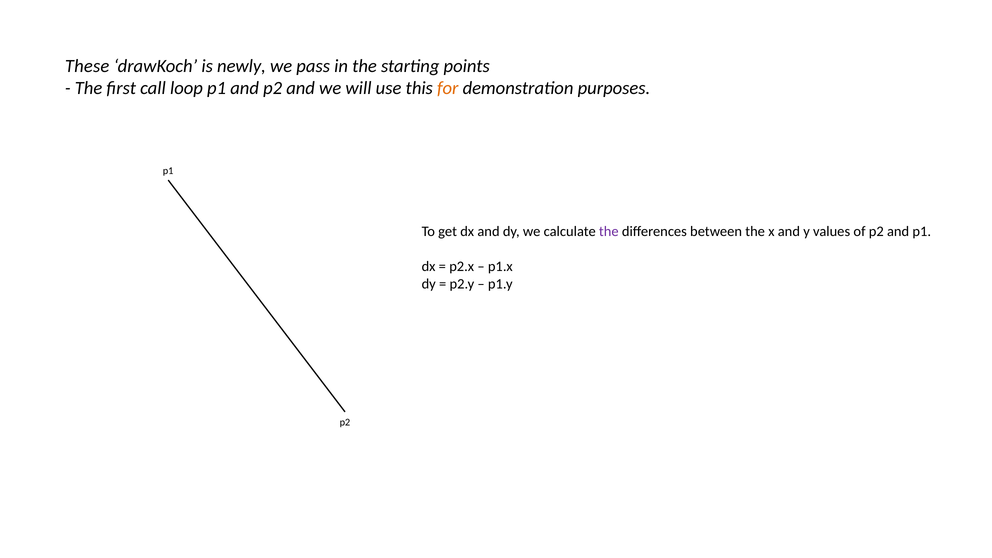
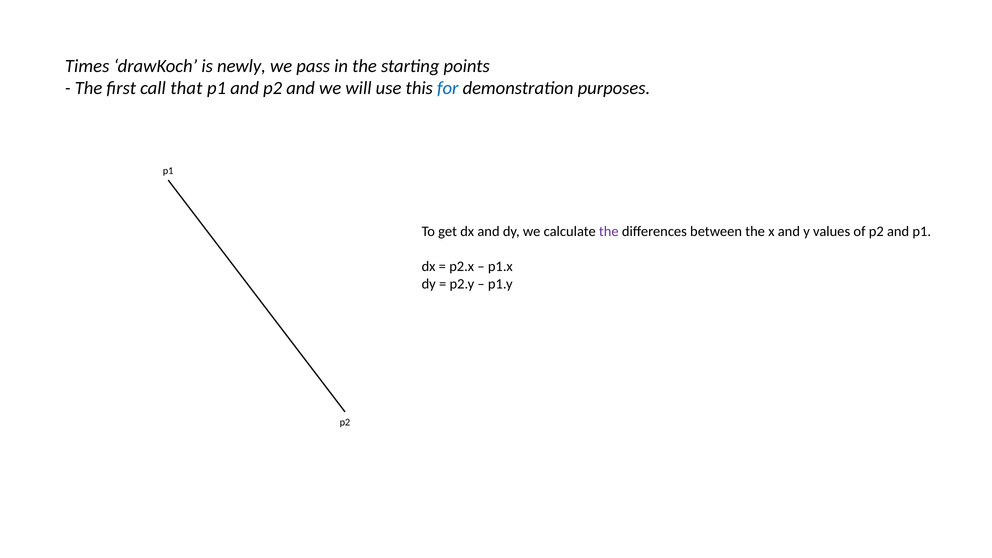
These: These -> Times
loop: loop -> that
for colour: orange -> blue
